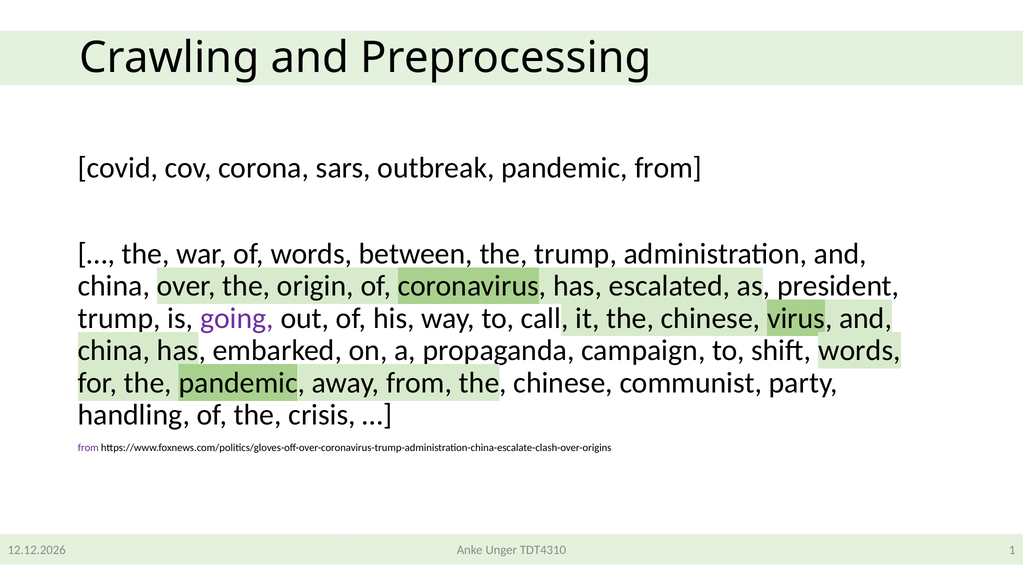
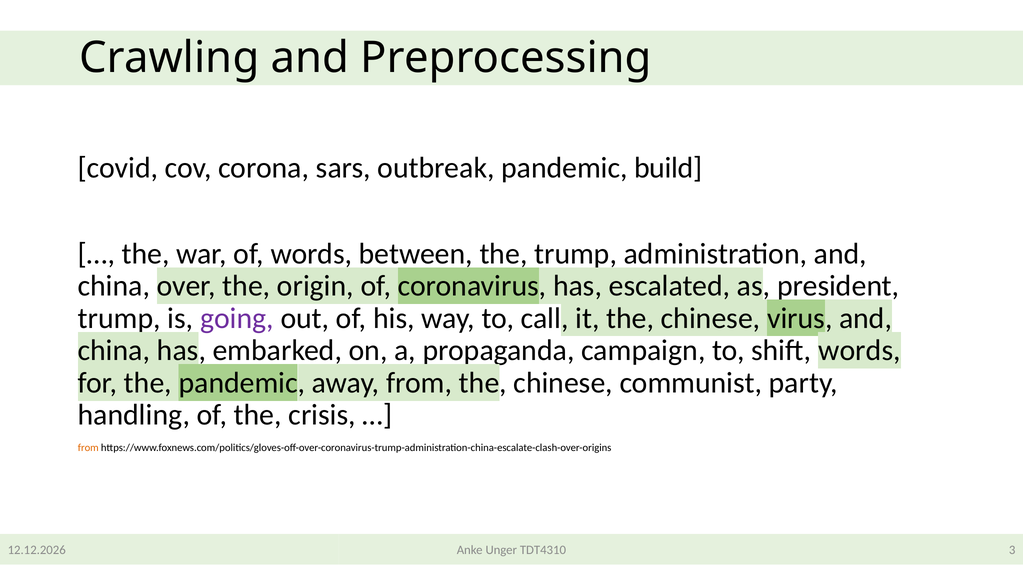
pandemic from: from -> build
from at (88, 447) colour: purple -> orange
1: 1 -> 3
